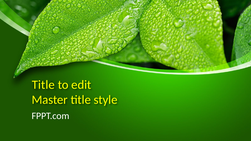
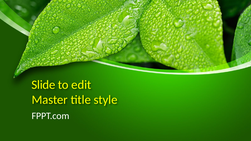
Title at (43, 85): Title -> Slide
